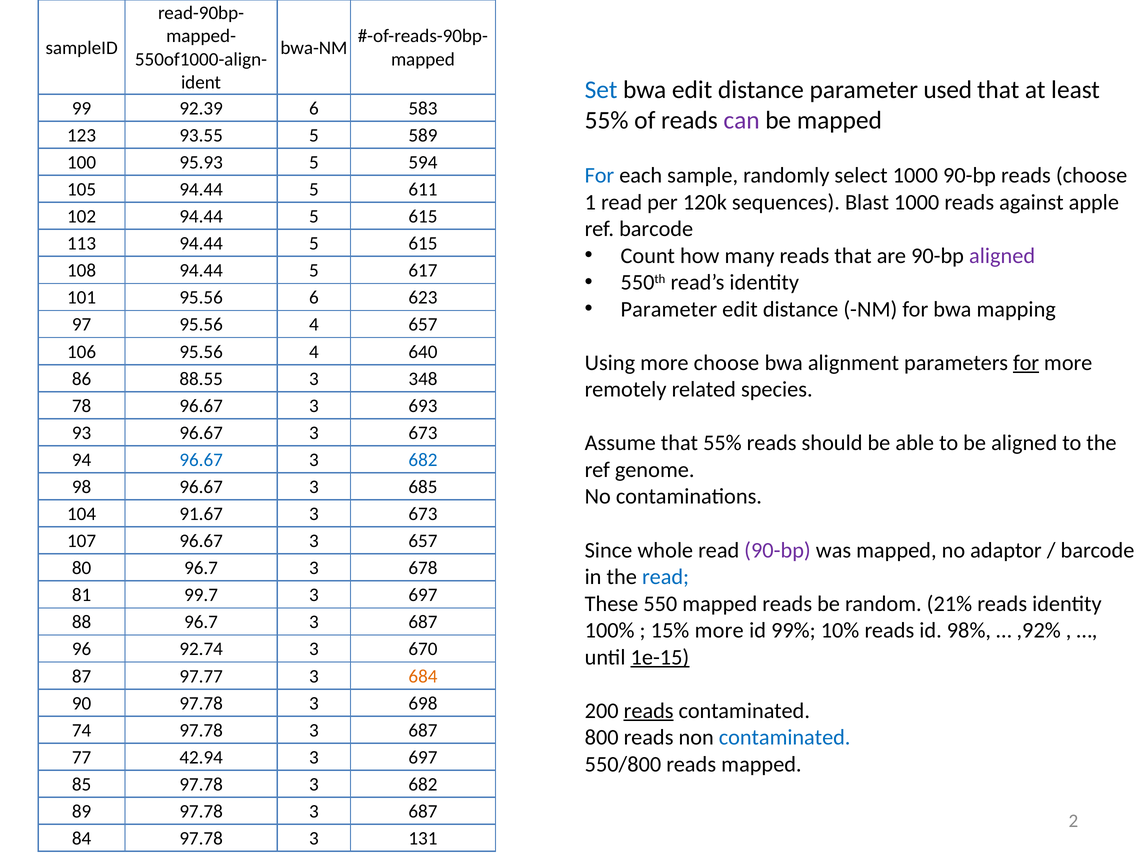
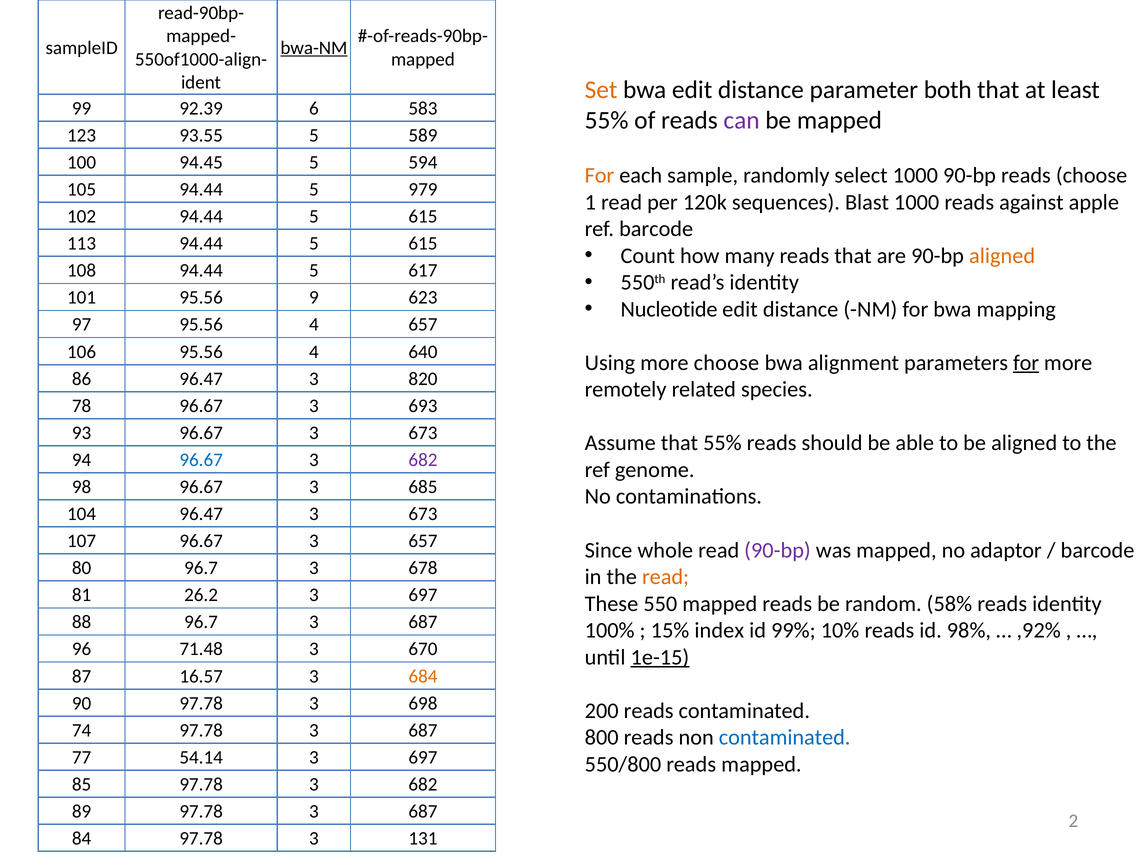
bwa-NM underline: none -> present
Set colour: blue -> orange
used: used -> both
95.93: 95.93 -> 94.45
For at (599, 175) colour: blue -> orange
611: 611 -> 979
aligned at (1002, 256) colour: purple -> orange
95.56 6: 6 -> 9
Parameter at (669, 309): Parameter -> Nucleotide
86 88.55: 88.55 -> 96.47
348: 348 -> 820
682 at (423, 460) colour: blue -> purple
104 91.67: 91.67 -> 96.47
read at (666, 577) colour: blue -> orange
99.7: 99.7 -> 26.2
21%: 21% -> 58%
15% more: more -> index
92.74: 92.74 -> 71.48
97.77: 97.77 -> 16.57
reads at (649, 711) underline: present -> none
42.94: 42.94 -> 54.14
